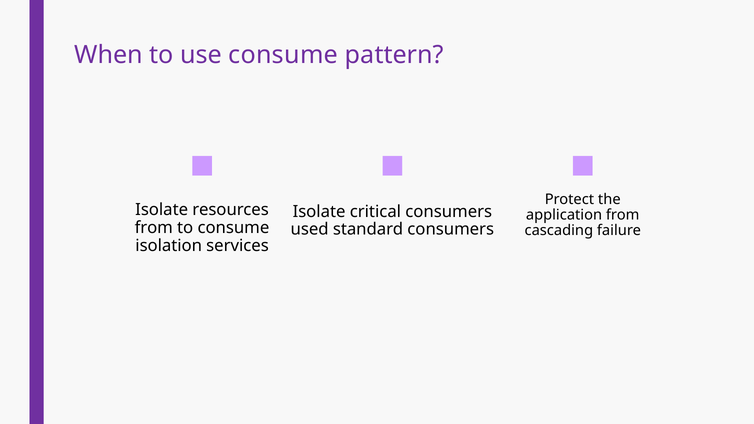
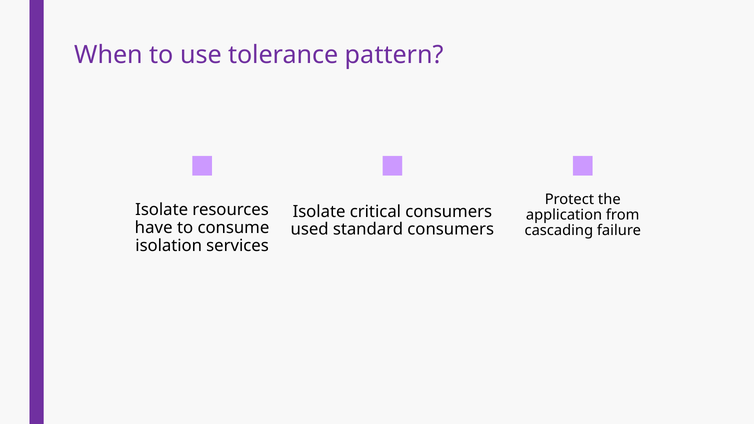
use consume: consume -> tolerance
from at (154, 228): from -> have
